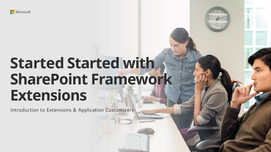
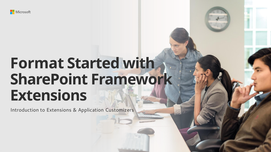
Started at (37, 64): Started -> Format
